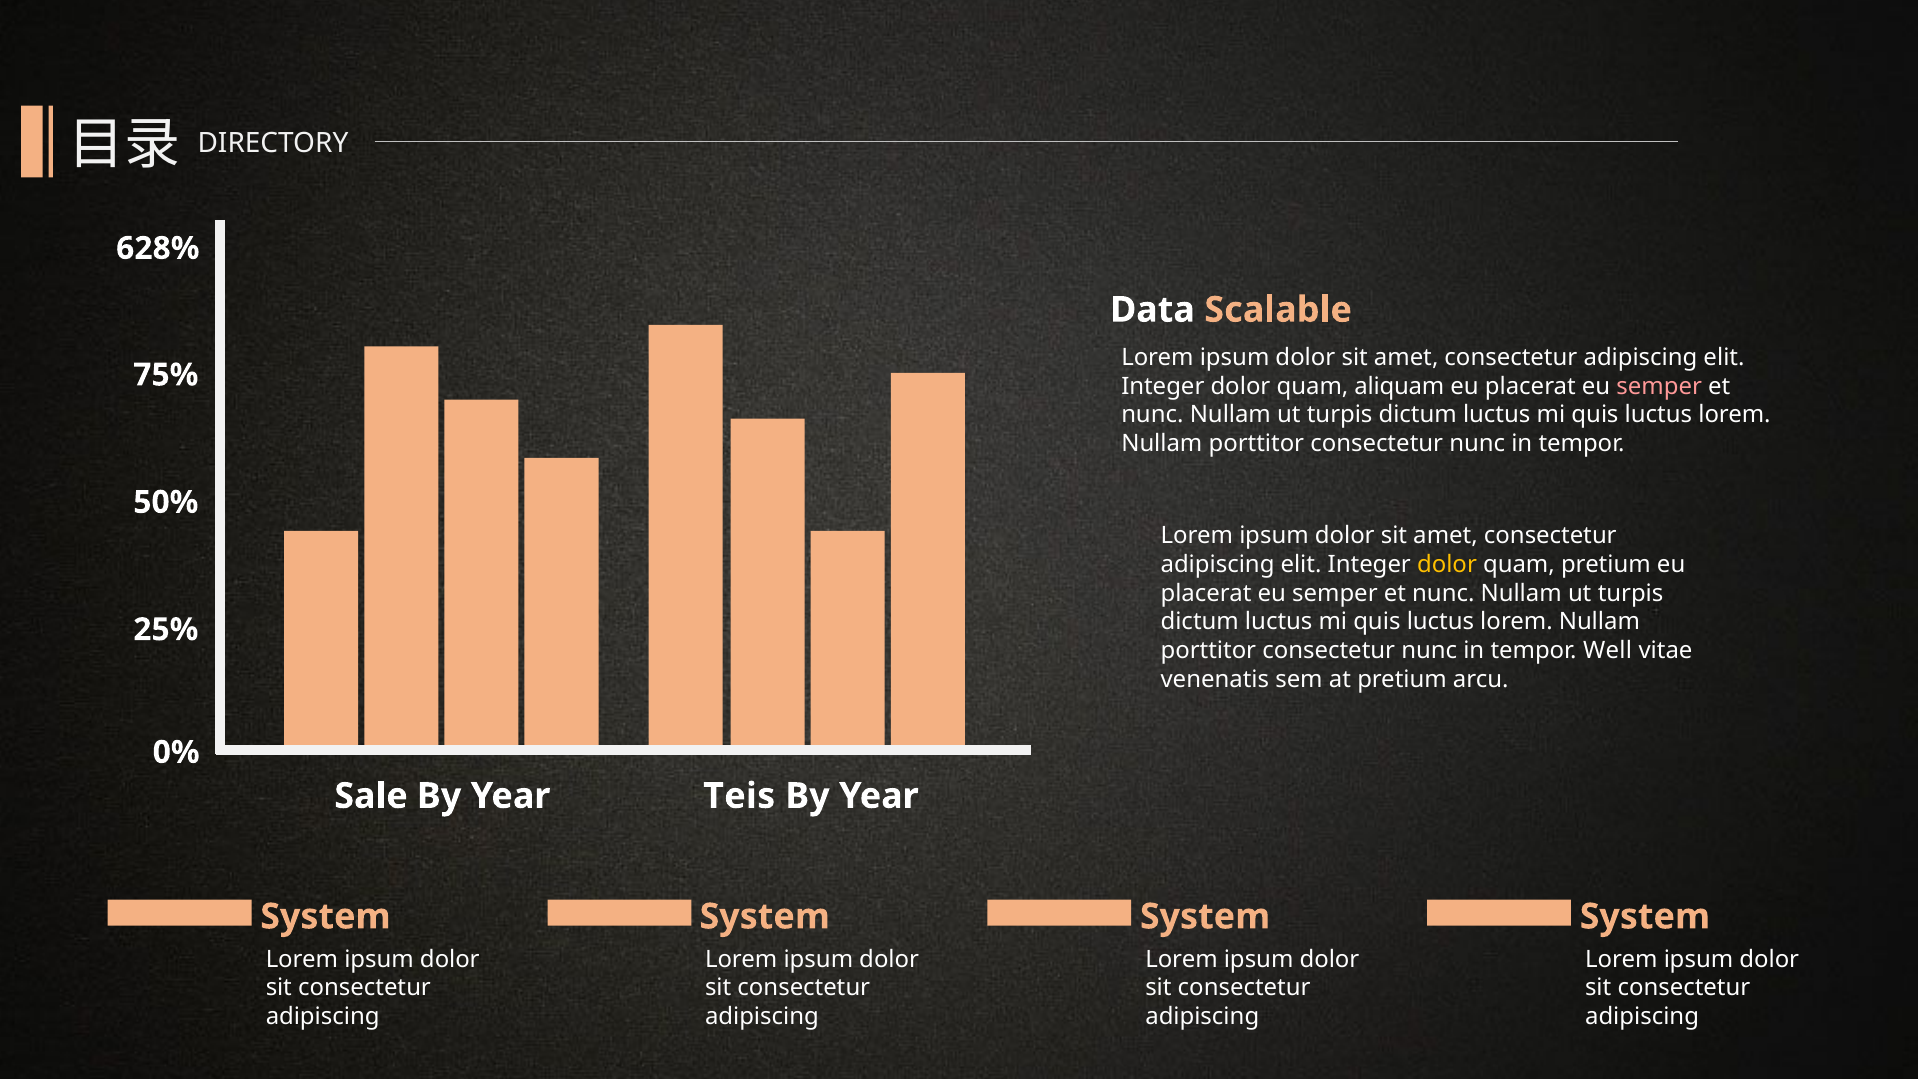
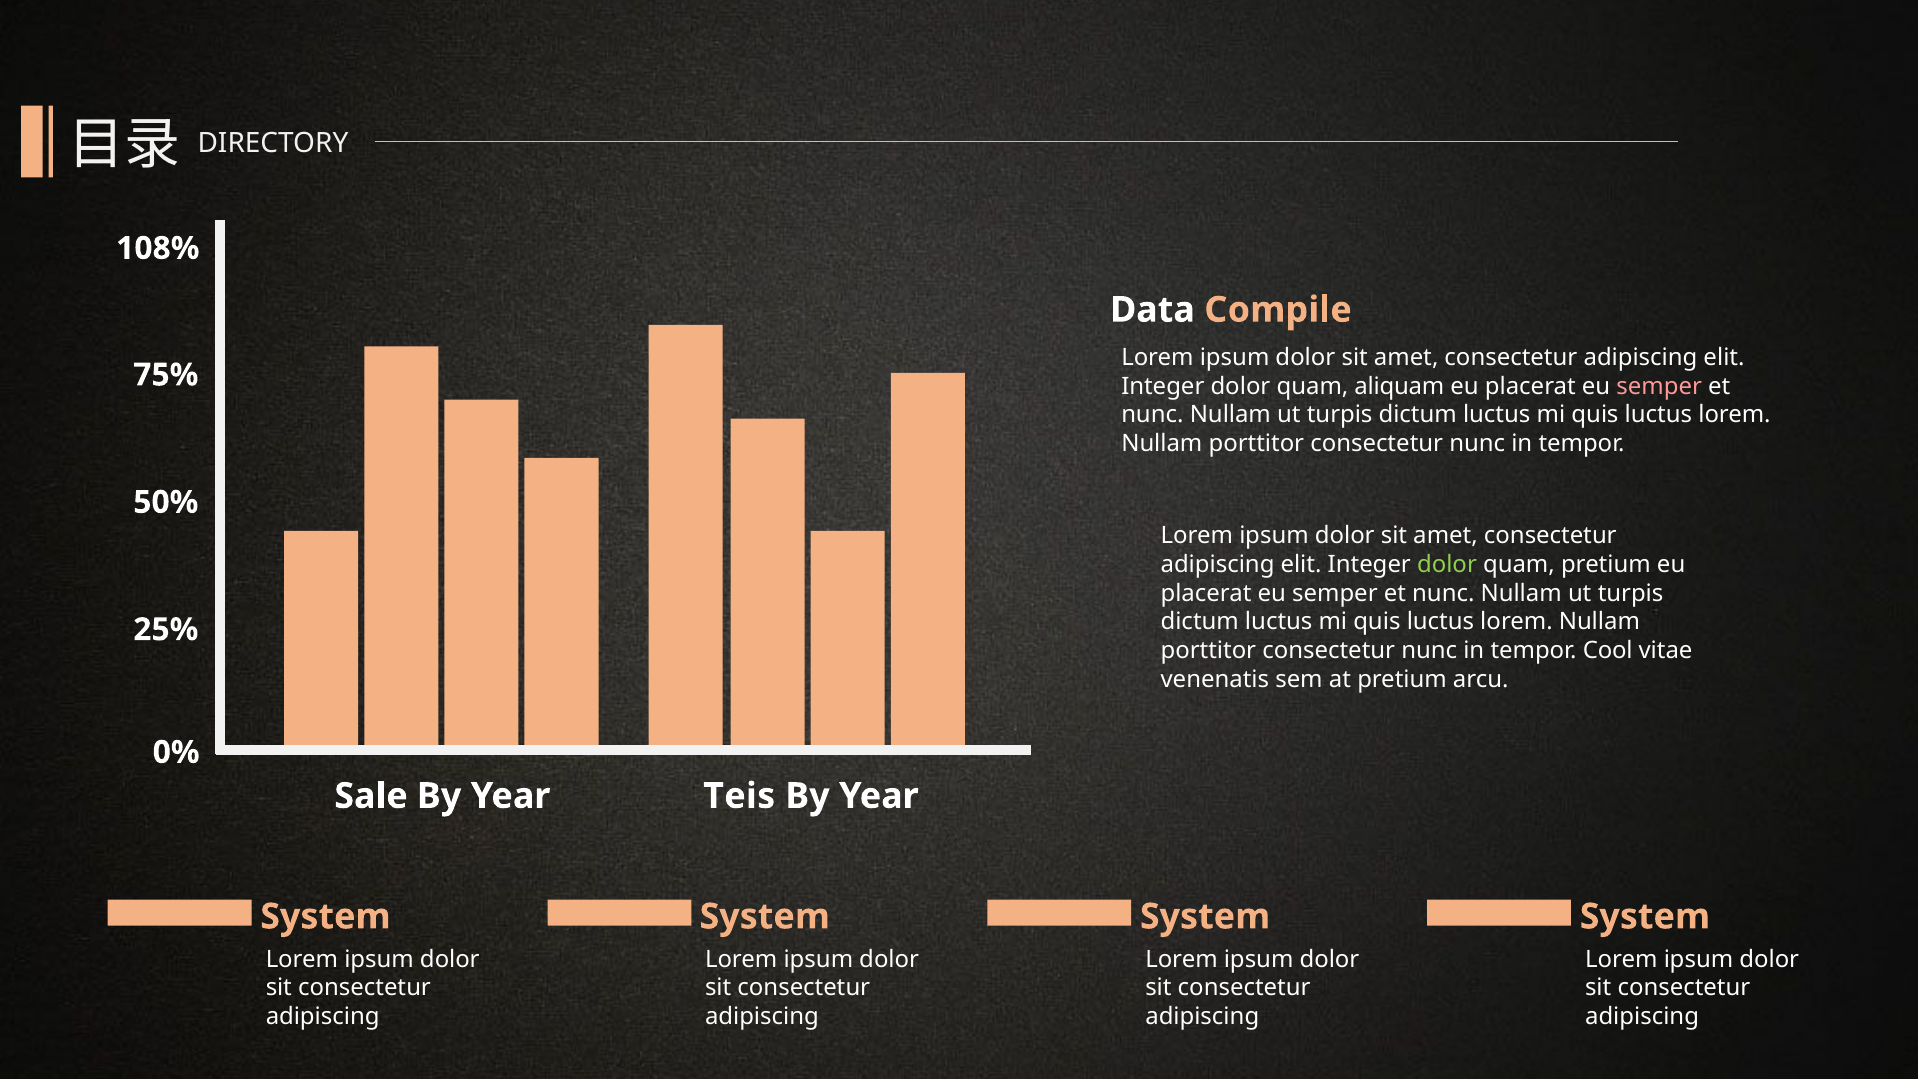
628%: 628% -> 108%
Scalable: Scalable -> Compile
dolor at (1447, 564) colour: yellow -> light green
Well: Well -> Cool
